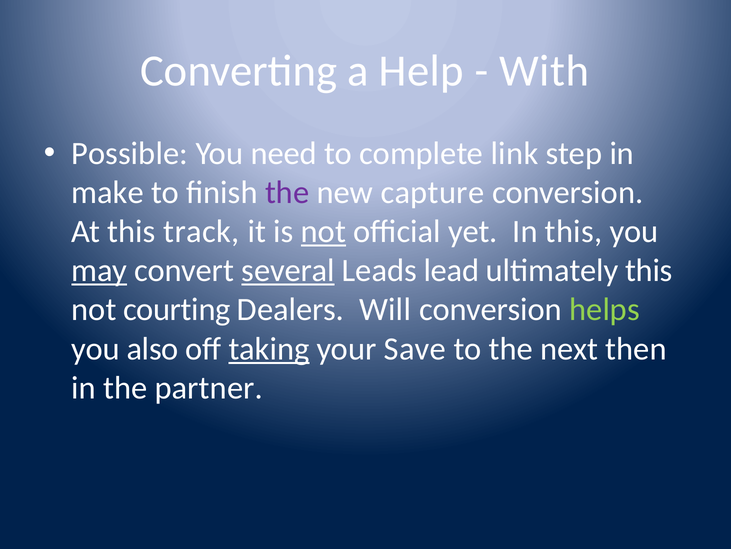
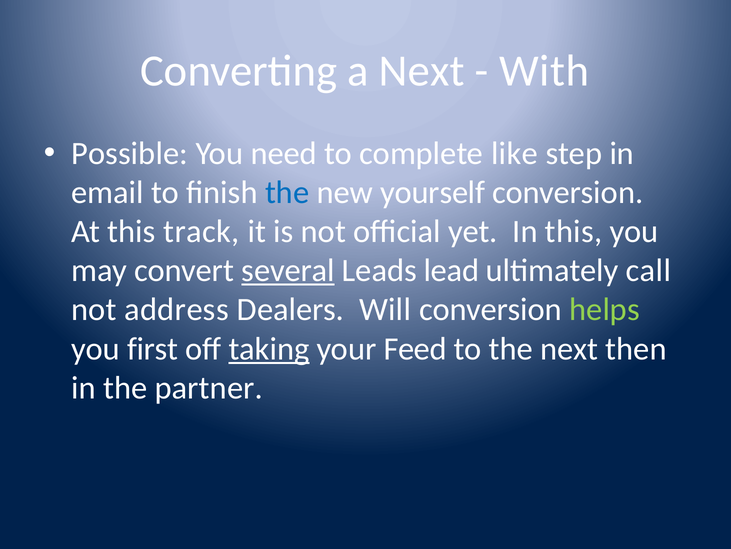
a Help: Help -> Next
link: link -> like
make: make -> email
the at (287, 192) colour: purple -> blue
capture: capture -> yourself
not at (323, 231) underline: present -> none
may underline: present -> none
ultimately this: this -> call
courting: courting -> address
also: also -> first
Save: Save -> Feed
